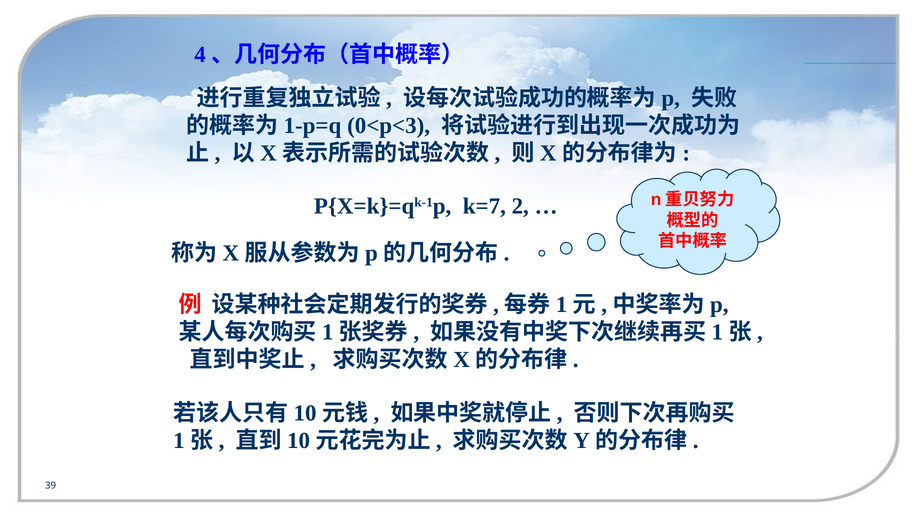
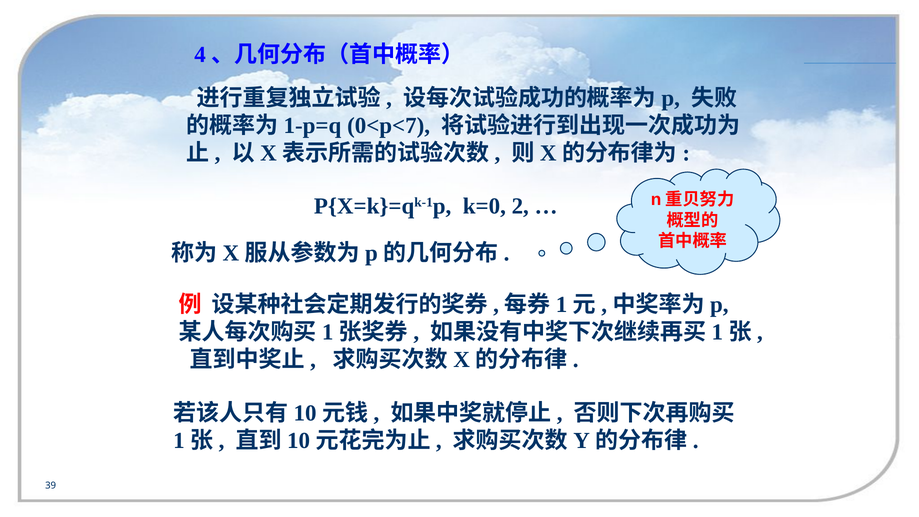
0<p<3: 0<p<3 -> 0<p<7
k=7: k=7 -> k=0
